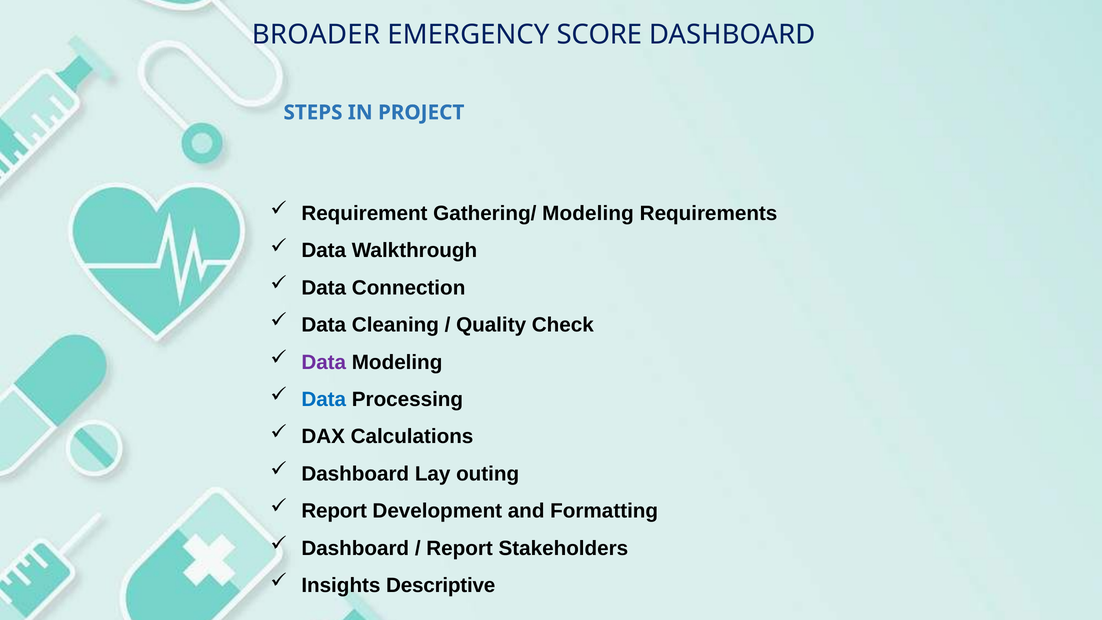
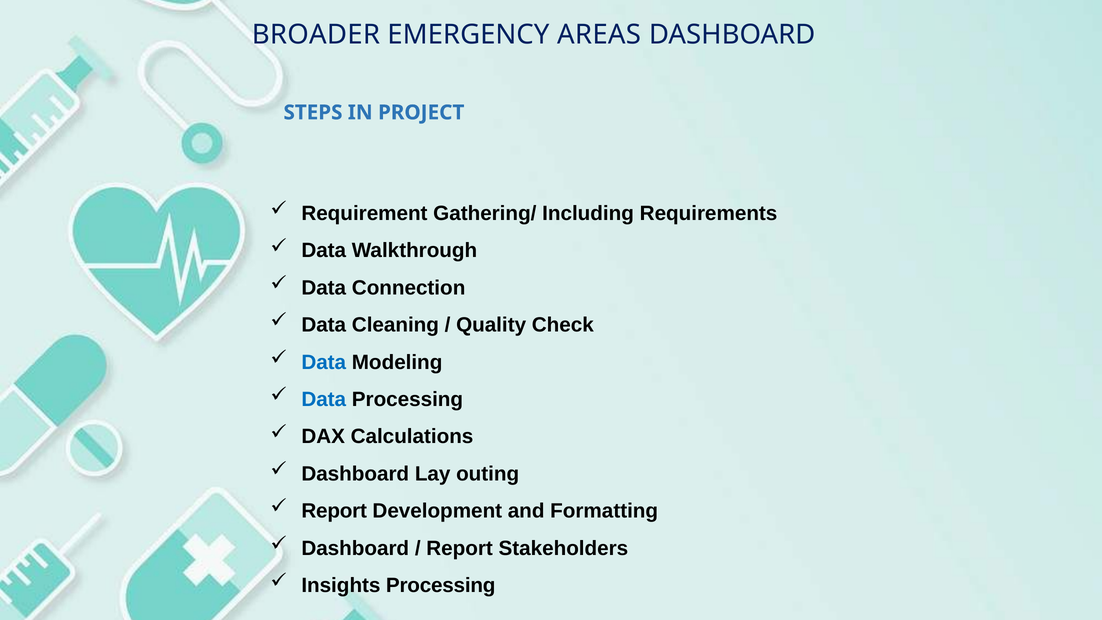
SCORE: SCORE -> AREAS
Gathering/ Modeling: Modeling -> Including
Data at (324, 362) colour: purple -> blue
Insights Descriptive: Descriptive -> Processing
